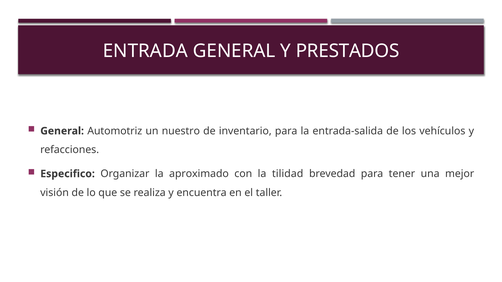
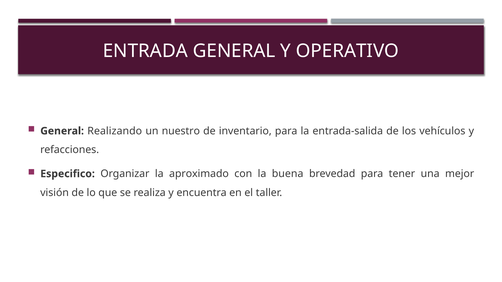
PRESTADOS: PRESTADOS -> OPERATIVO
Automotriz: Automotriz -> Realizando
tilidad: tilidad -> buena
